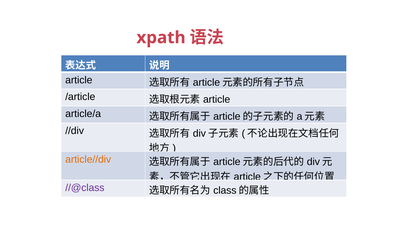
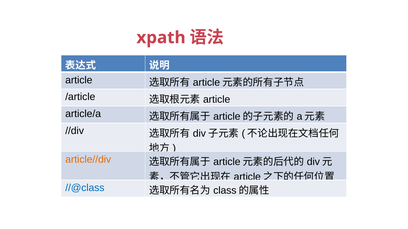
//@class colour: purple -> blue
